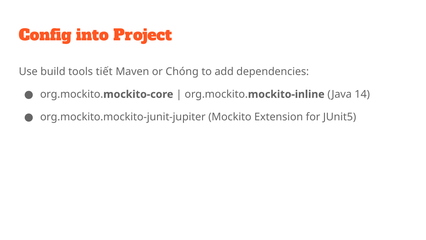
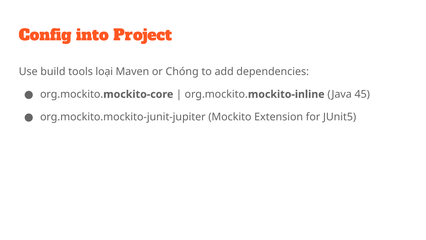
tiết: tiết -> loại
14: 14 -> 45
